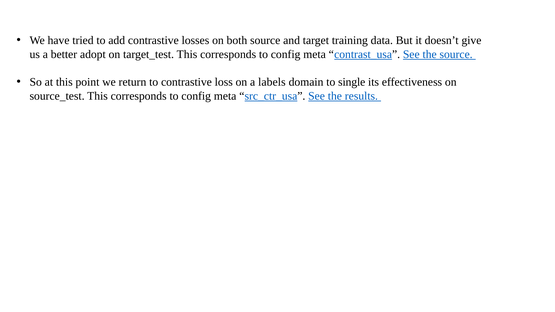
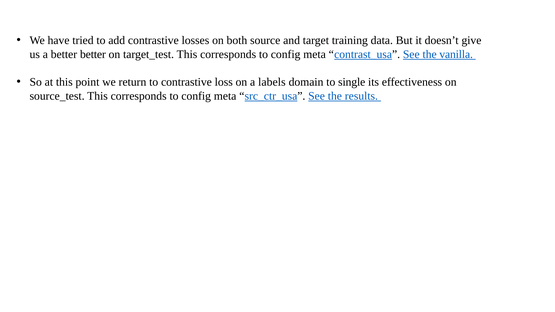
better adopt: adopt -> better
the source: source -> vanilla
